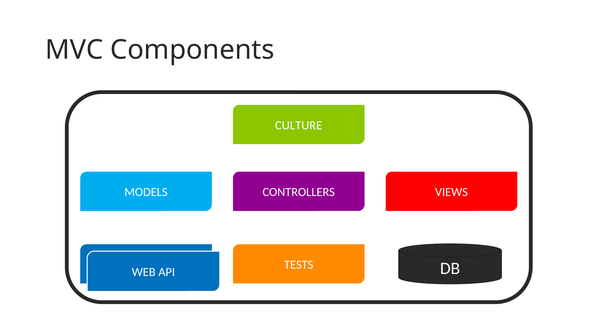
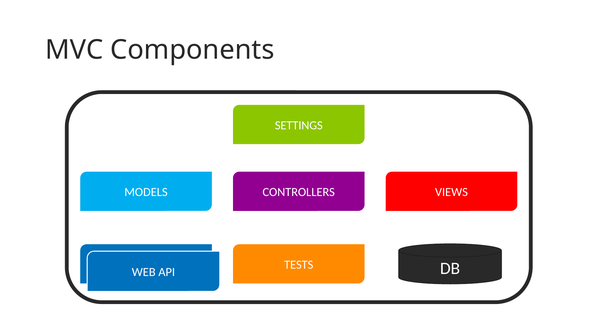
CULTURE: CULTURE -> SETTINGS
